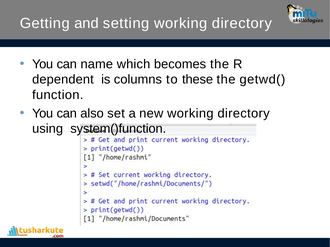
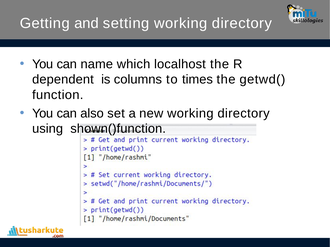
becomes: becomes -> localhost
these: these -> times
system()function: system()function -> shown()function
